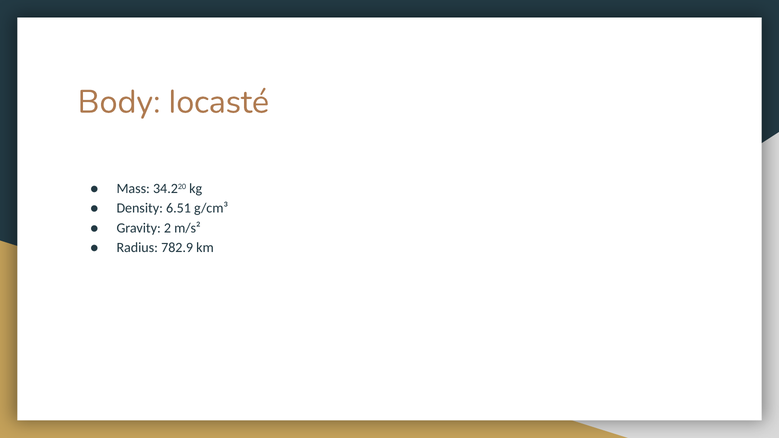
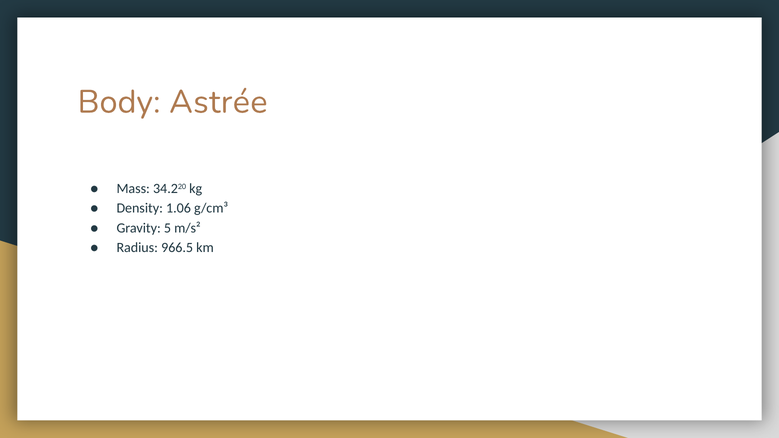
Iocasté: Iocasté -> Astrée
6.51: 6.51 -> 1.06
2: 2 -> 5
782.9: 782.9 -> 966.5
